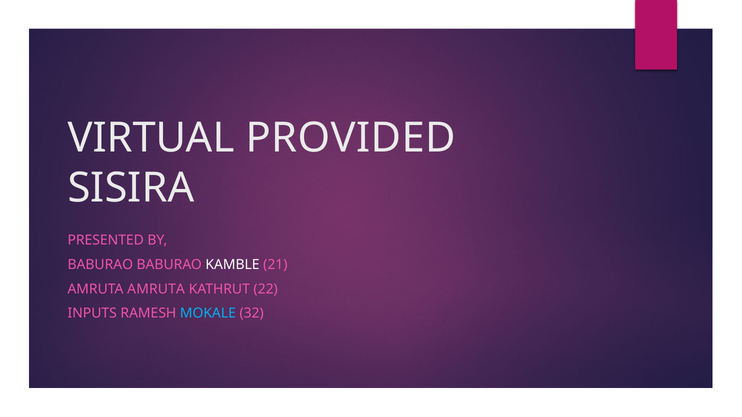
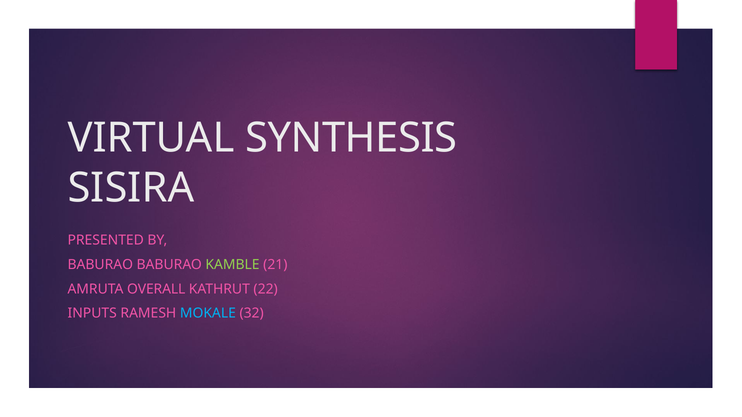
PROVIDED: PROVIDED -> SYNTHESIS
KAMBLE colour: white -> light green
AMRUTA AMRUTA: AMRUTA -> OVERALL
